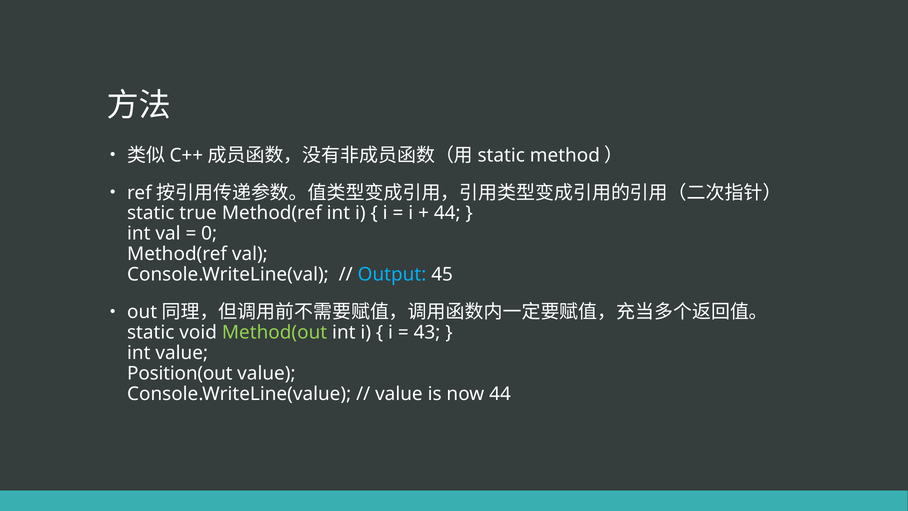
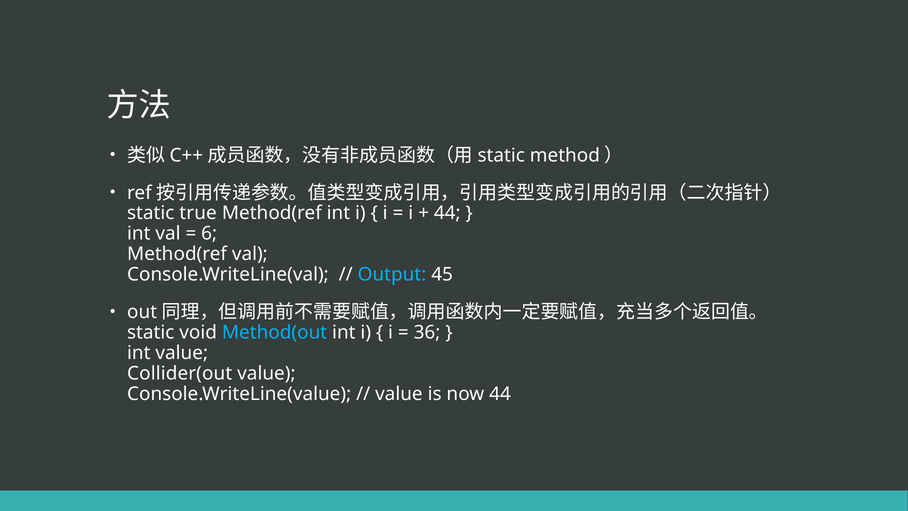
0: 0 -> 6
Method(out colour: light green -> light blue
43: 43 -> 36
Position(out: Position(out -> Collider(out
